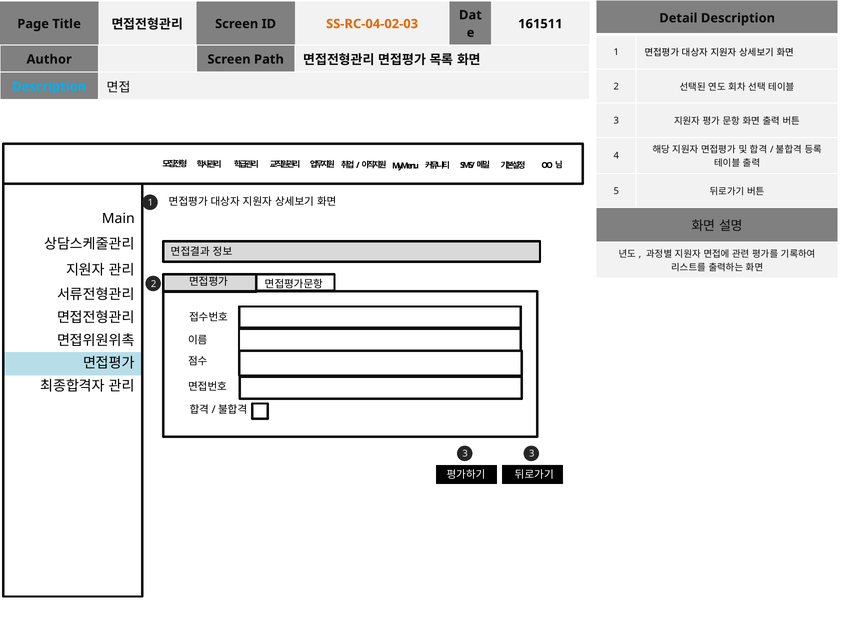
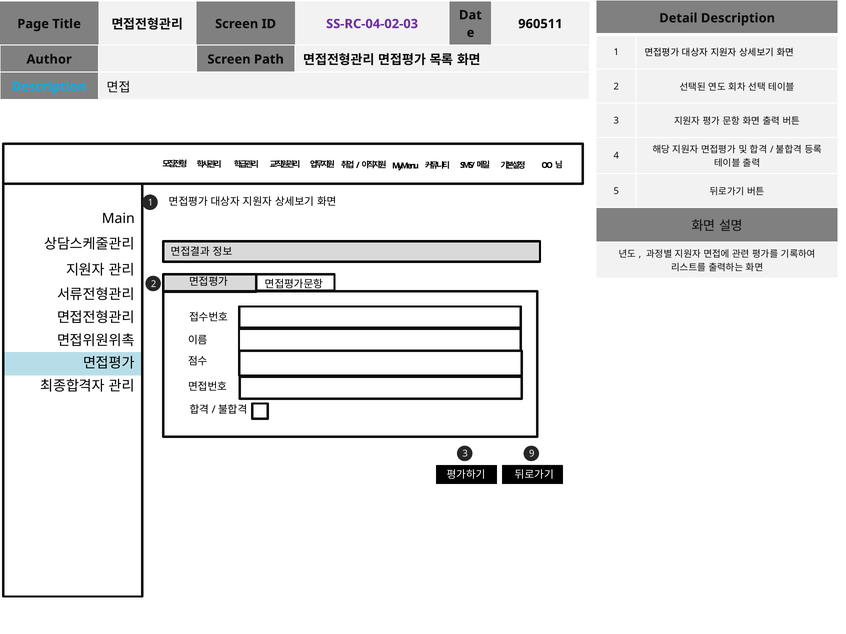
SS-RC-04-02-03 colour: orange -> purple
161511: 161511 -> 960511
3 3: 3 -> 9
